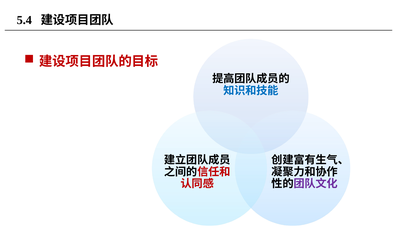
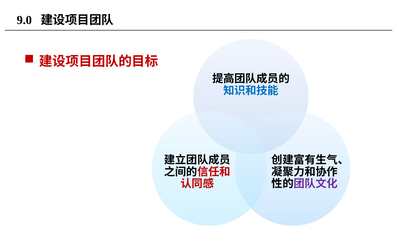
5.4: 5.4 -> 9.0
